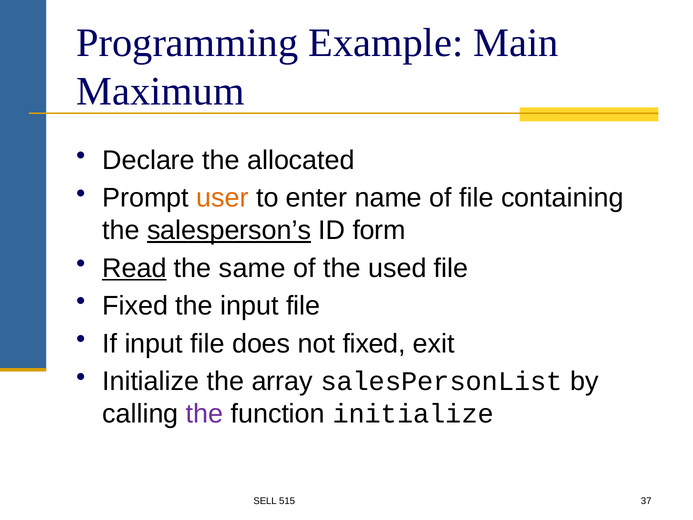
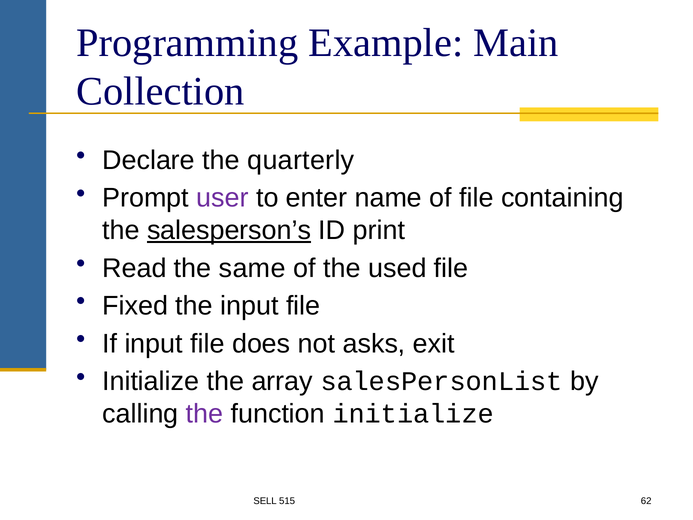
Maximum: Maximum -> Collection
allocated: allocated -> quarterly
user colour: orange -> purple
form: form -> print
Read underline: present -> none
not fixed: fixed -> asks
37: 37 -> 62
